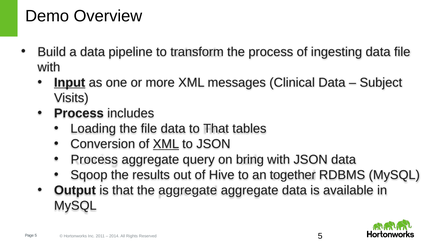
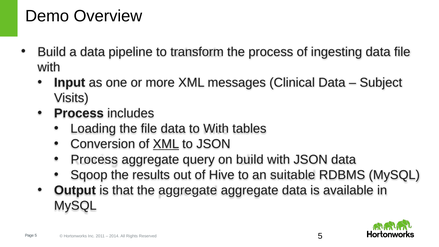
Input underline: present -> none
to That: That -> With
on bring: bring -> build
together: together -> suitable
